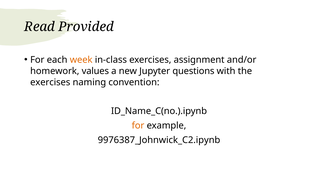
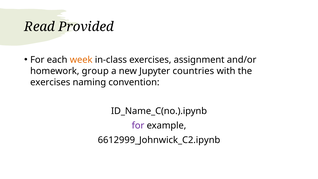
values: values -> group
questions: questions -> countries
for at (138, 126) colour: orange -> purple
9976387_Johnwick_C2.ipynb: 9976387_Johnwick_C2.ipynb -> 6612999_Johnwick_C2.ipynb
